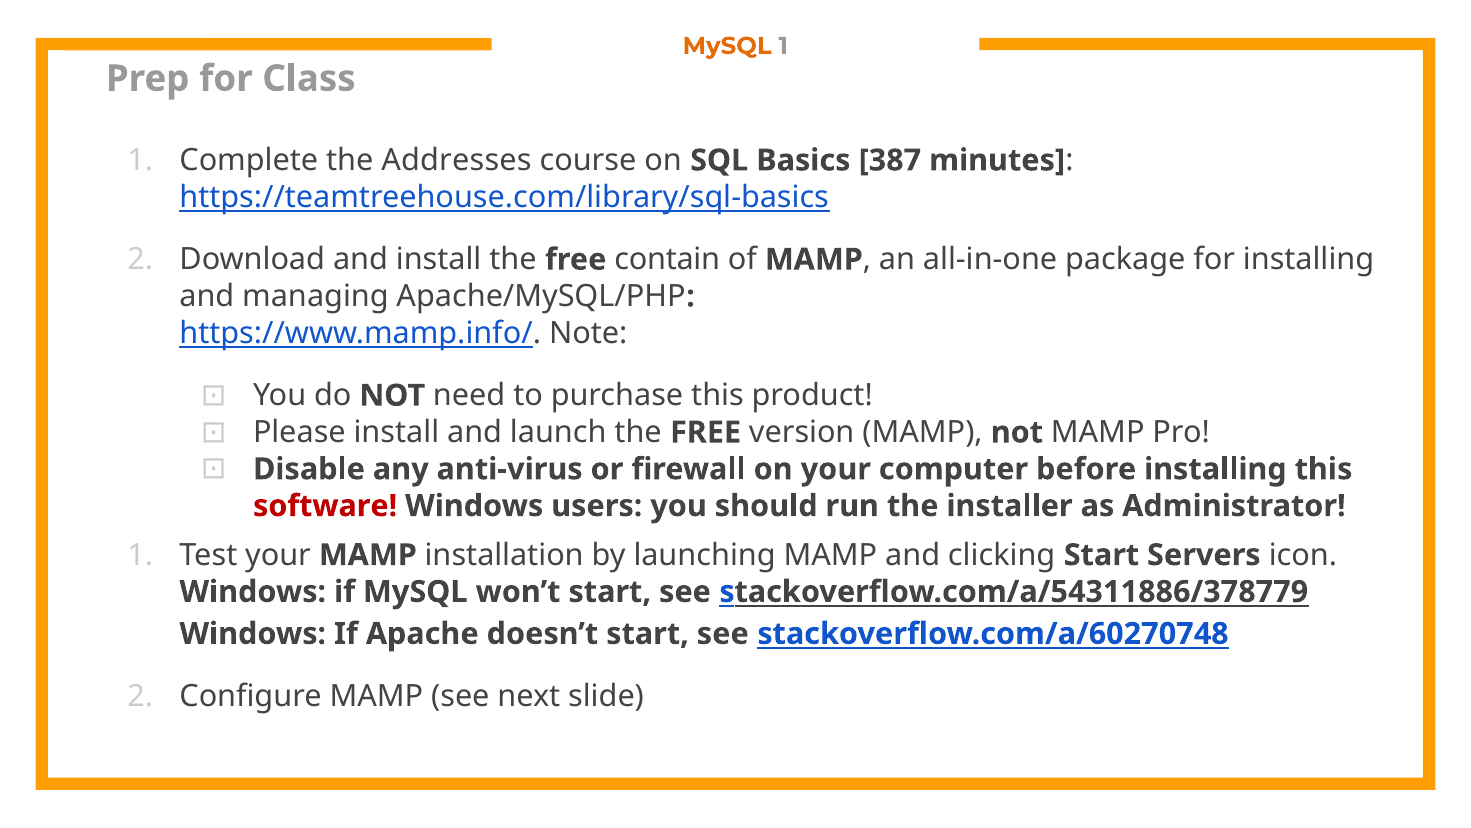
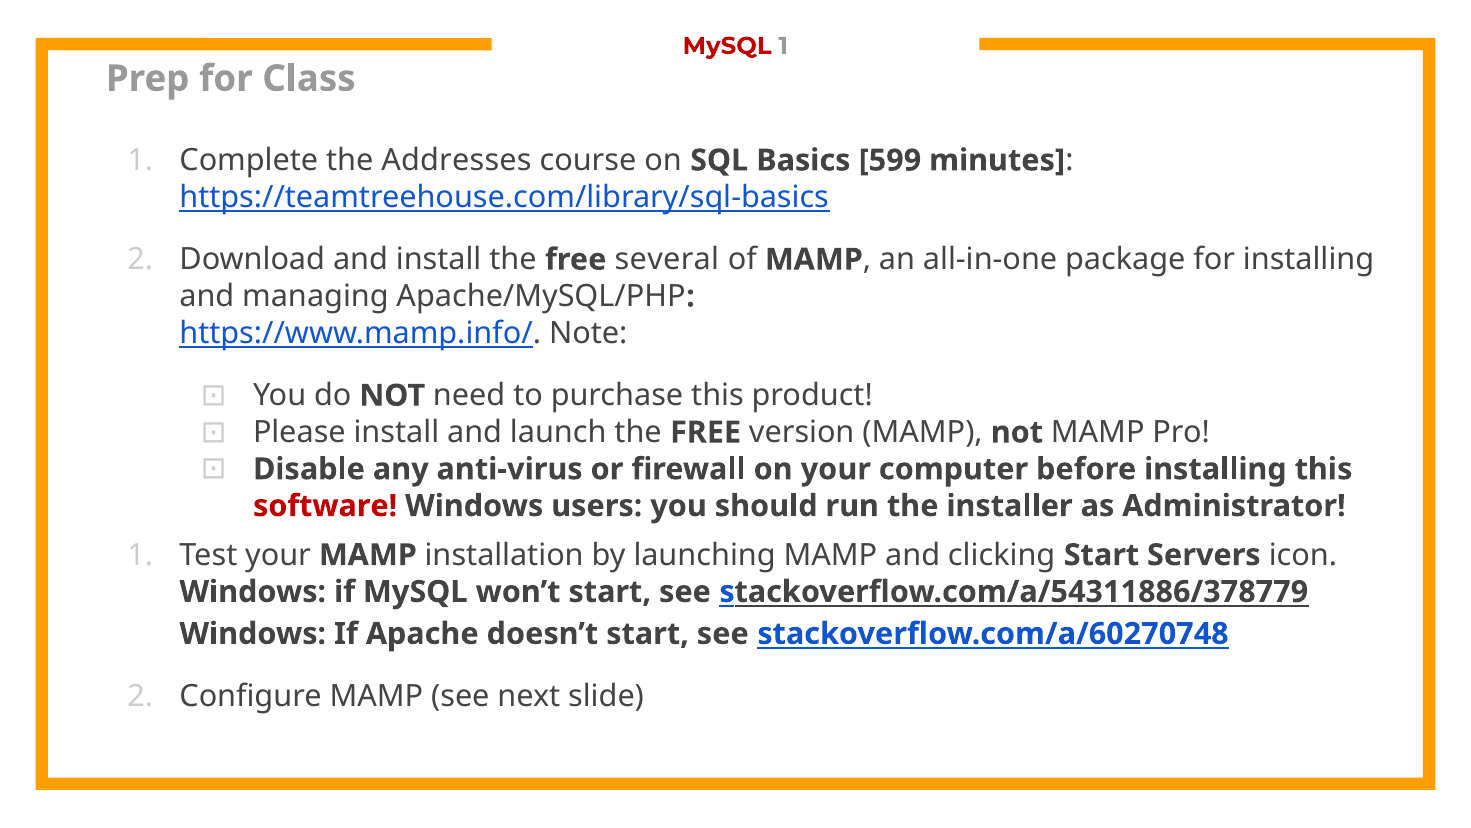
MySQL at (727, 46) colour: orange -> red
387: 387 -> 599
contain: contain -> several
